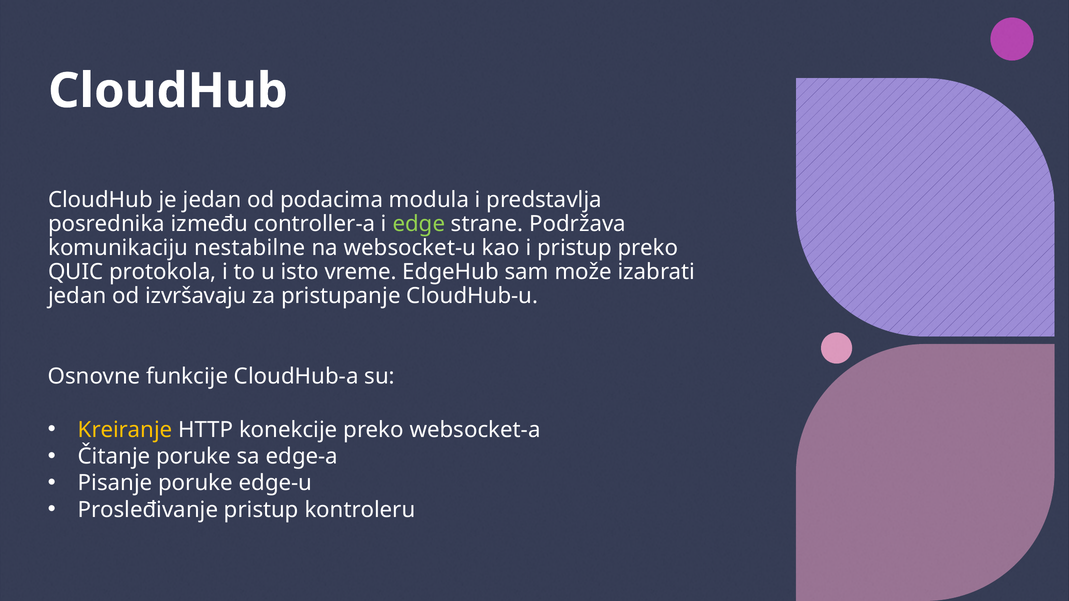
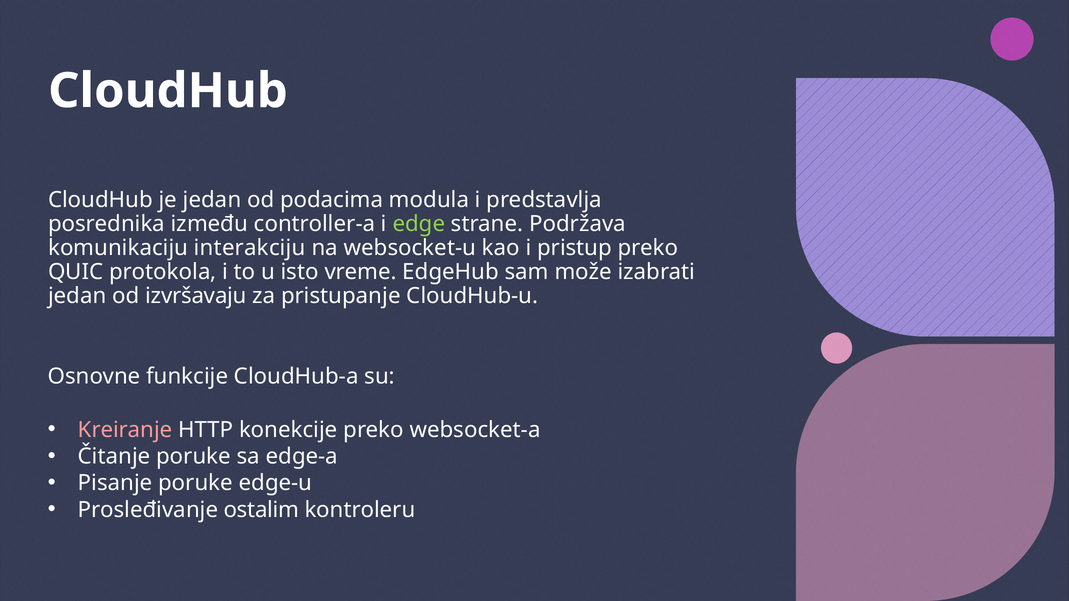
nestabilne: nestabilne -> interakciju
Kreiranje colour: yellow -> pink
Prosleđivanje pristup: pristup -> ostalim
